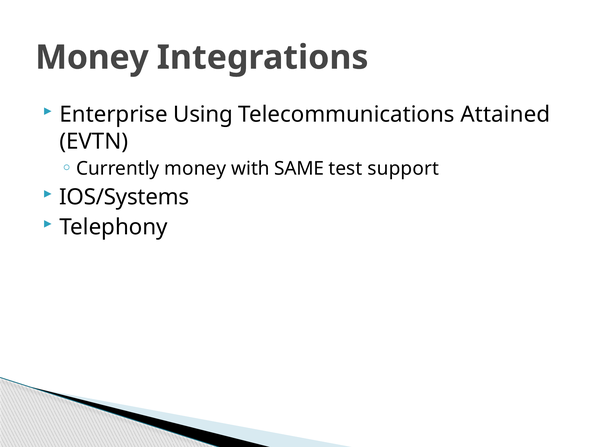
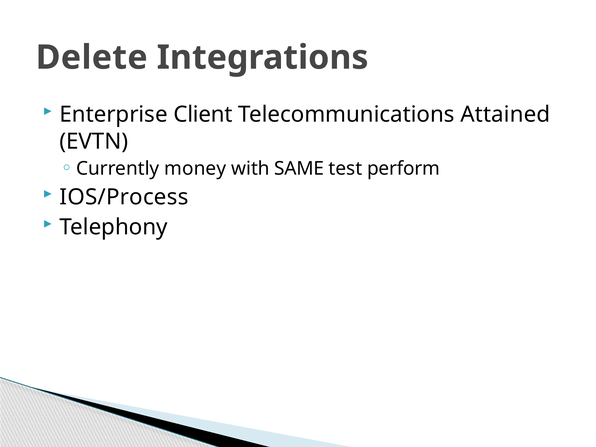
Money at (92, 58): Money -> Delete
Using: Using -> Client
support: support -> perform
IOS/Systems: IOS/Systems -> IOS/Process
